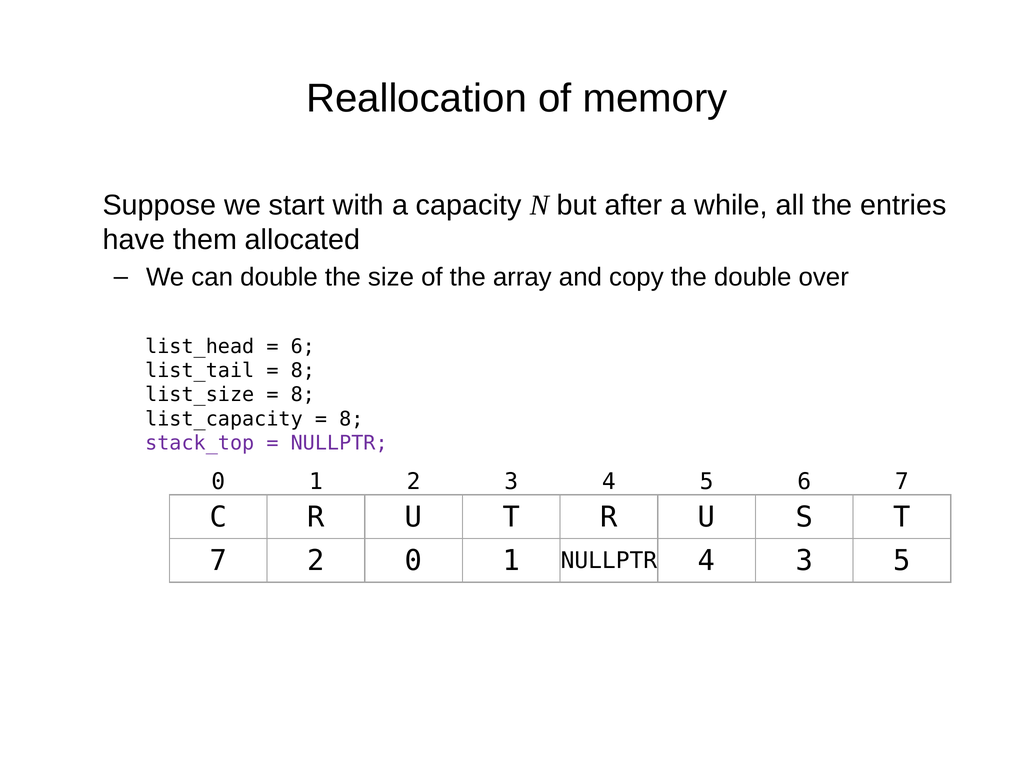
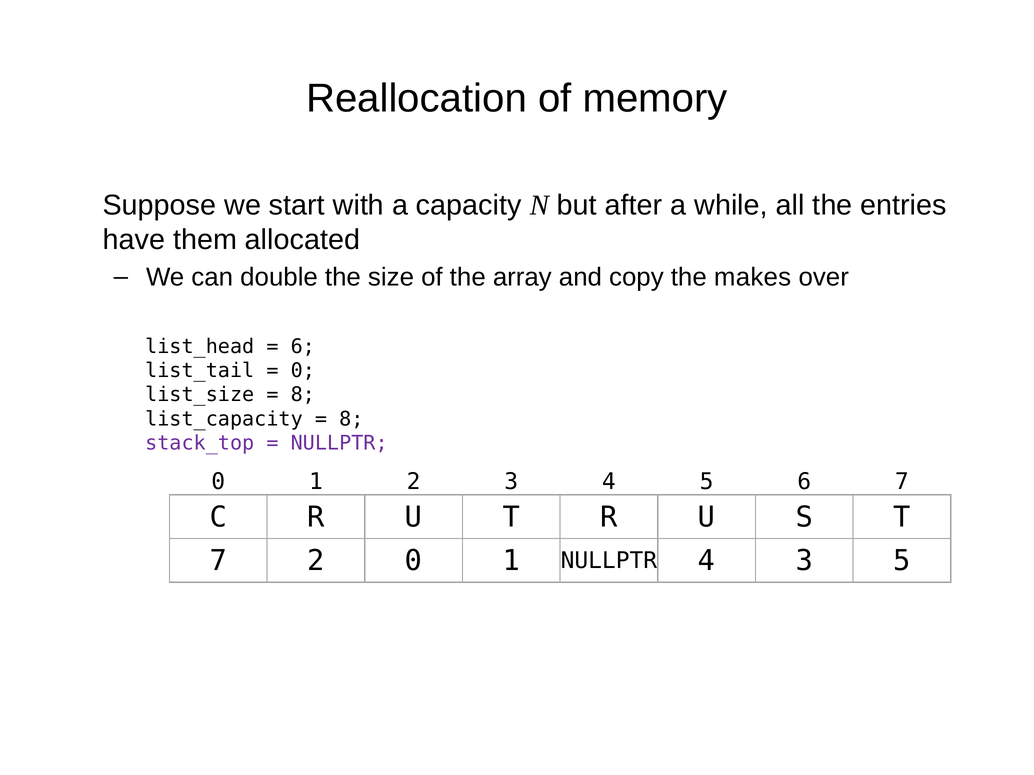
the double: double -> makes
8 at (303, 371): 8 -> 0
